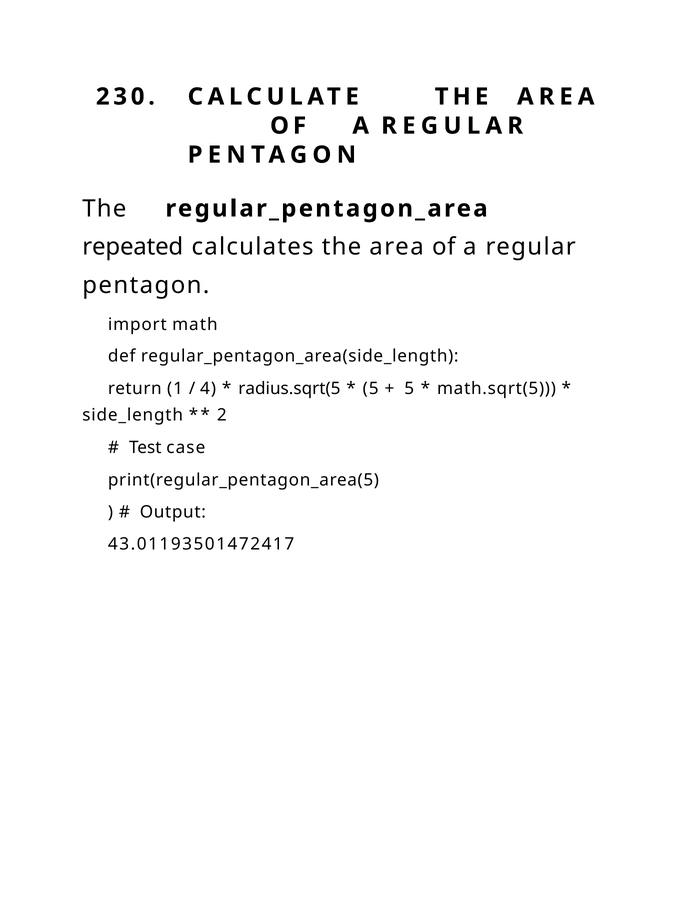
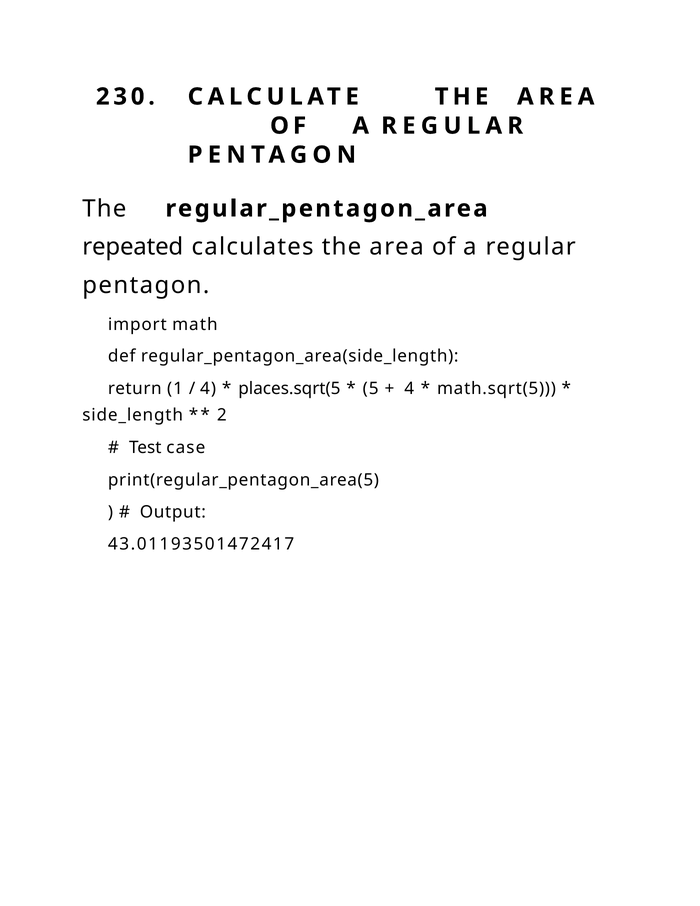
radius.sqrt(5: radius.sqrt(5 -> places.sqrt(5
5 at (409, 389): 5 -> 4
